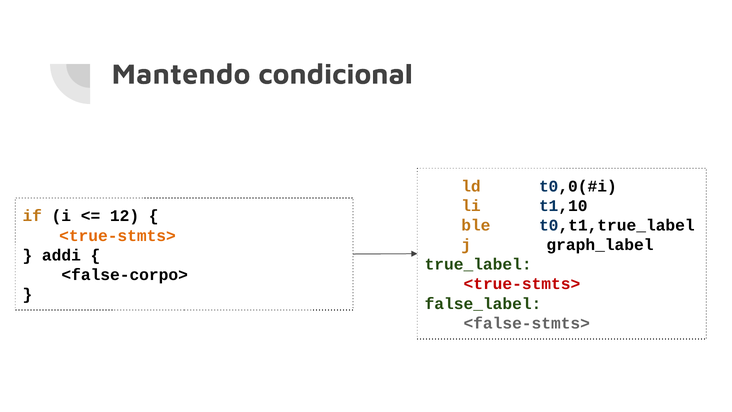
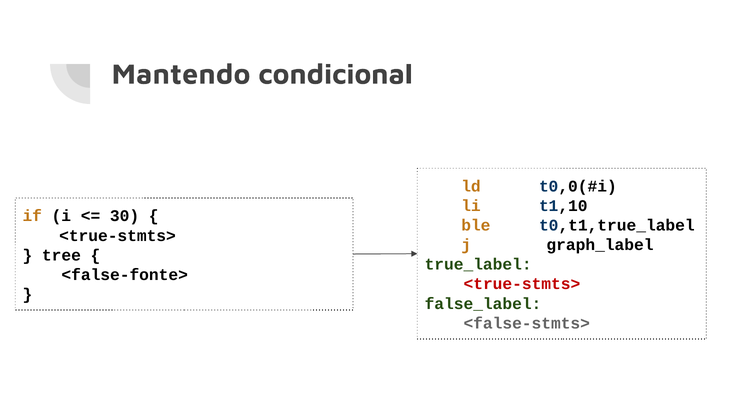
12: 12 -> 30
<true-stmts> at (118, 236) colour: orange -> black
addi: addi -> tree
<false-corpo>: <false-corpo> -> <false-fonte>
